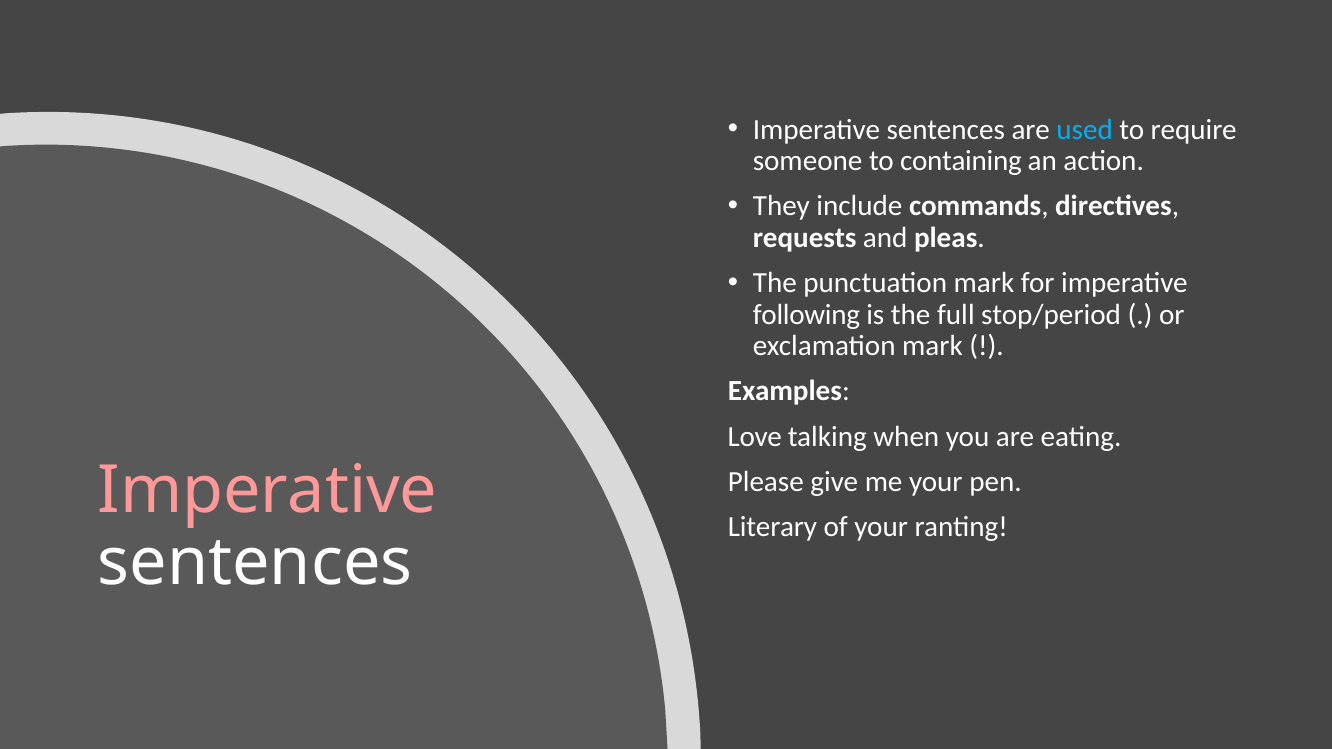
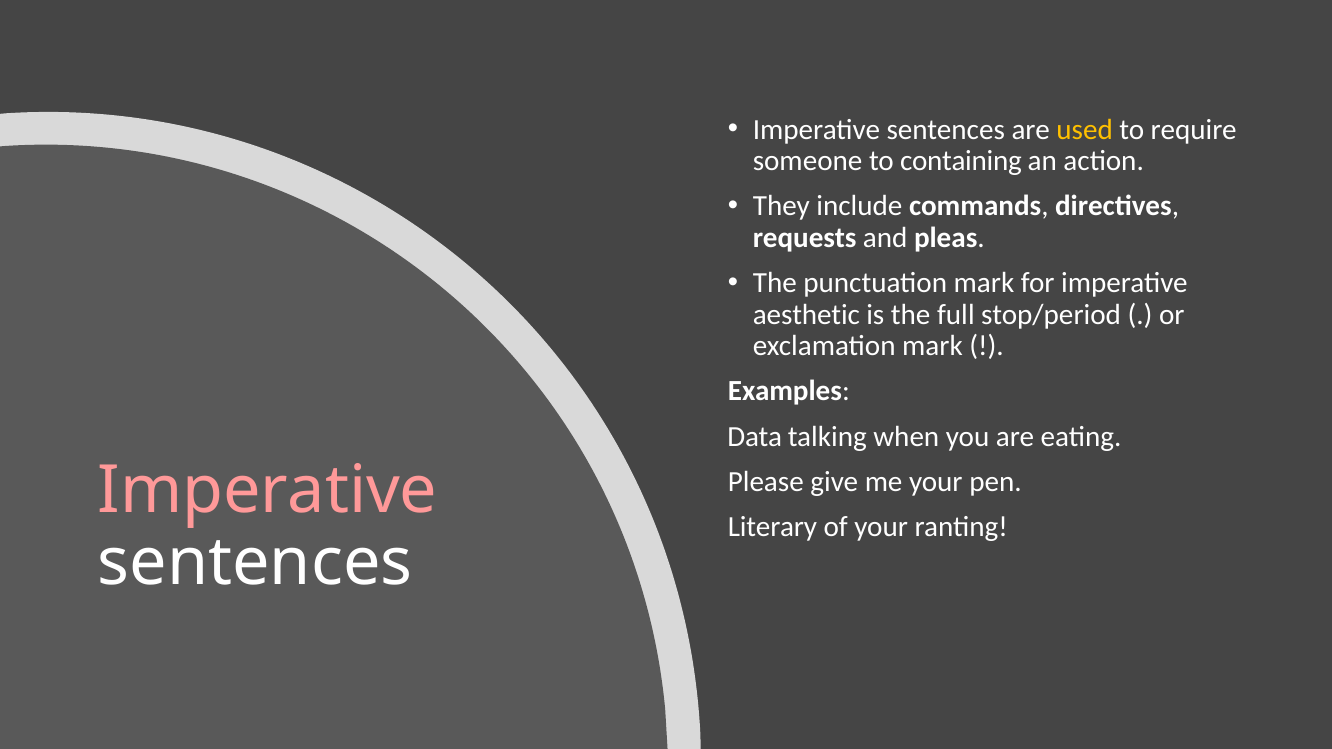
used colour: light blue -> yellow
following: following -> aesthetic
Love: Love -> Data
